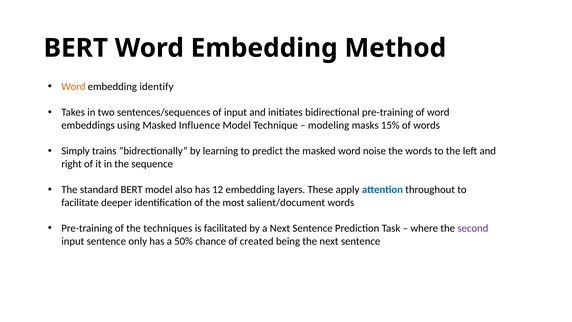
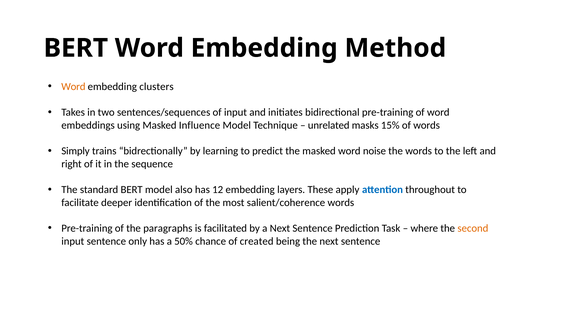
identify: identify -> clusters
modeling: modeling -> unrelated
salient/document: salient/document -> salient/coherence
techniques: techniques -> paragraphs
second colour: purple -> orange
